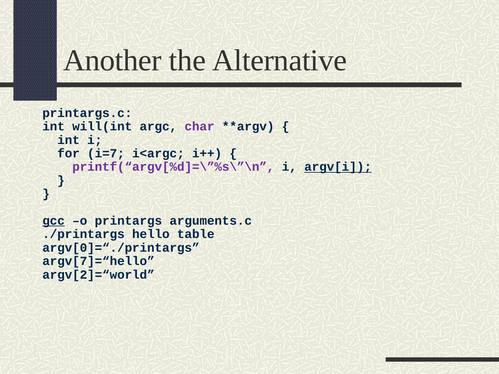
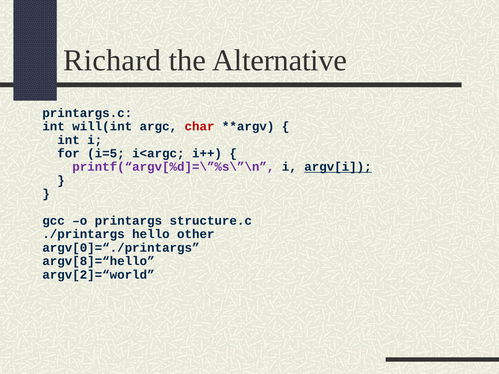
Another: Another -> Richard
char colour: purple -> red
i=7: i=7 -> i=5
gcc underline: present -> none
arguments.c: arguments.c -> structure.c
table: table -> other
argv[7]=“hello: argv[7]=“hello -> argv[8]=“hello
